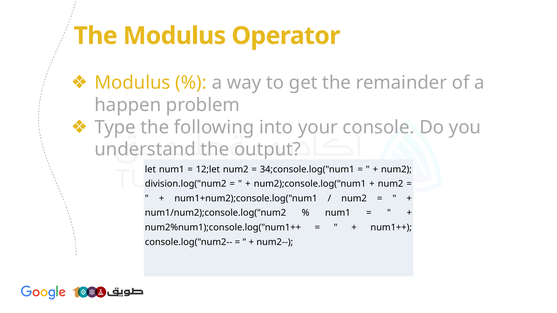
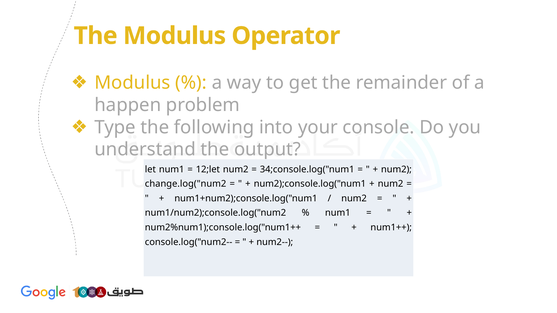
division.log("num2: division.log("num2 -> change.log("num2
